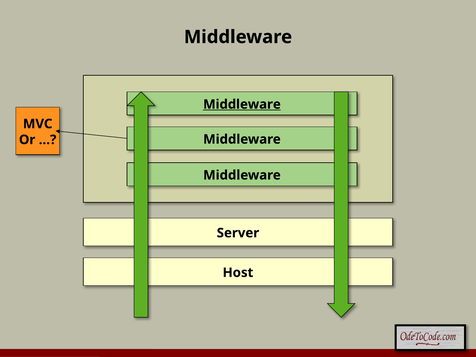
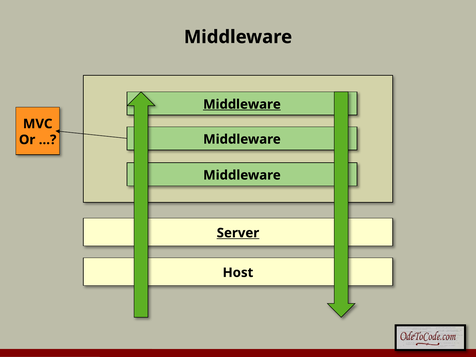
Server underline: none -> present
